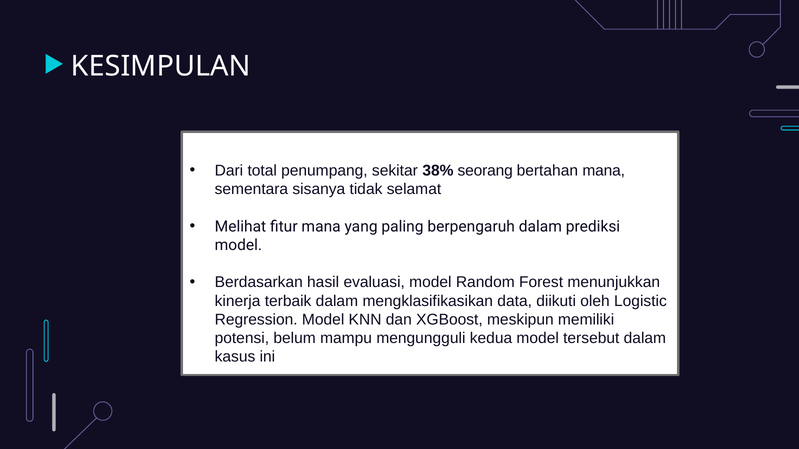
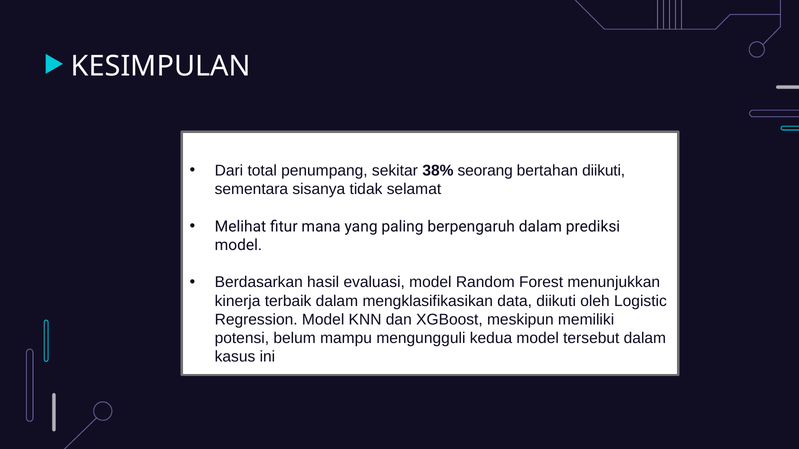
bertahan mana: mana -> diikuti
